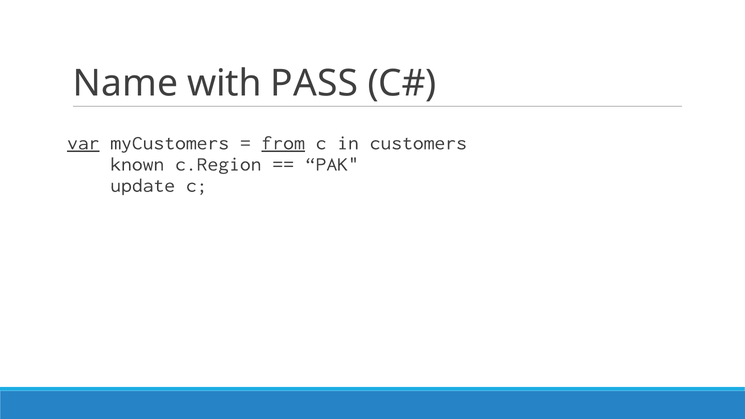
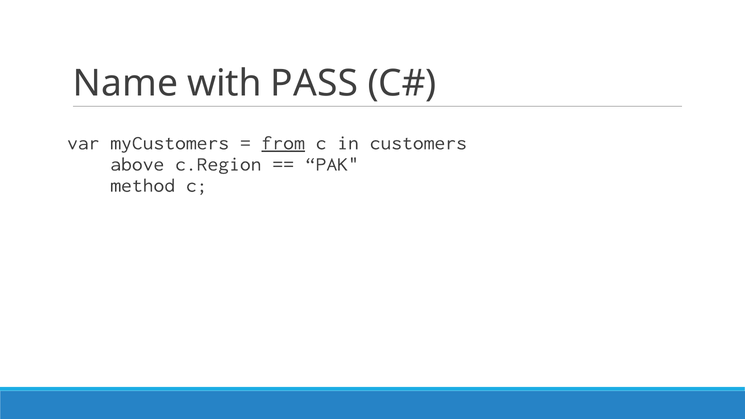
var underline: present -> none
known: known -> above
update: update -> method
